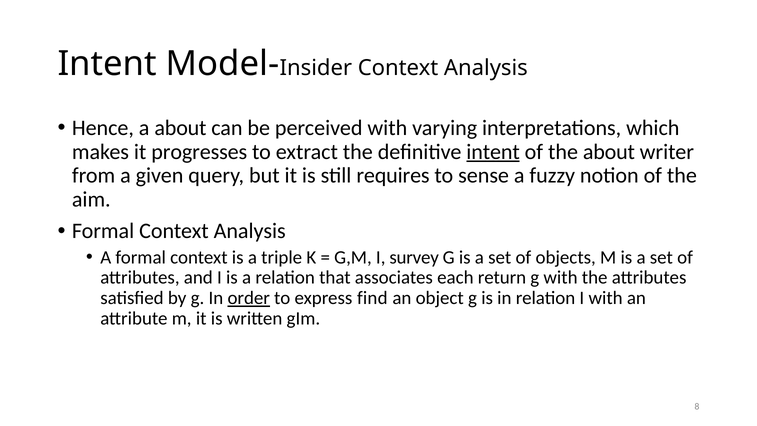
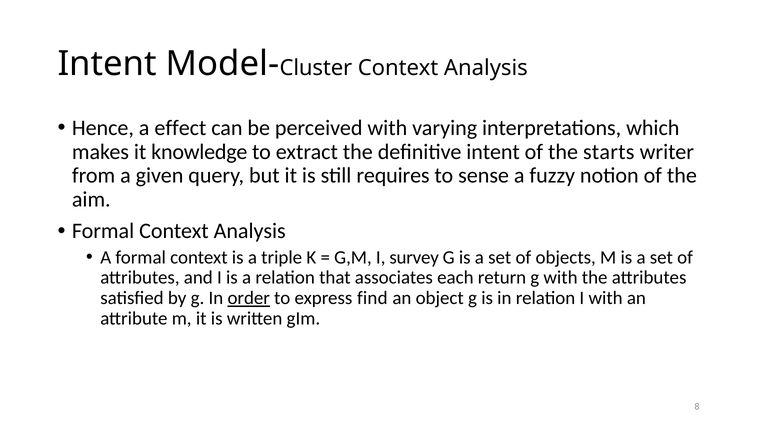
Insider: Insider -> Cluster
a about: about -> effect
progresses: progresses -> knowledge
intent at (493, 152) underline: present -> none
the about: about -> starts
